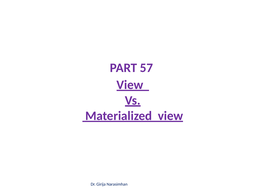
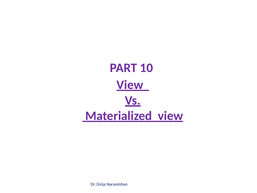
57: 57 -> 10
